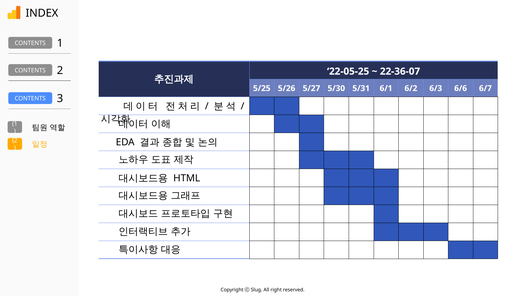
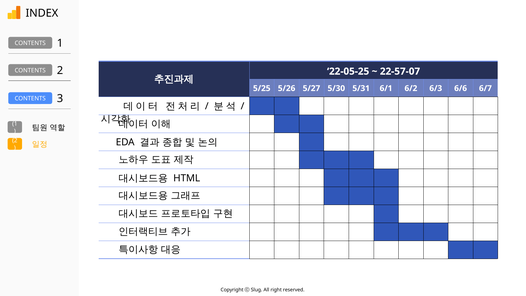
22-36-07: 22-36-07 -> 22-57-07
